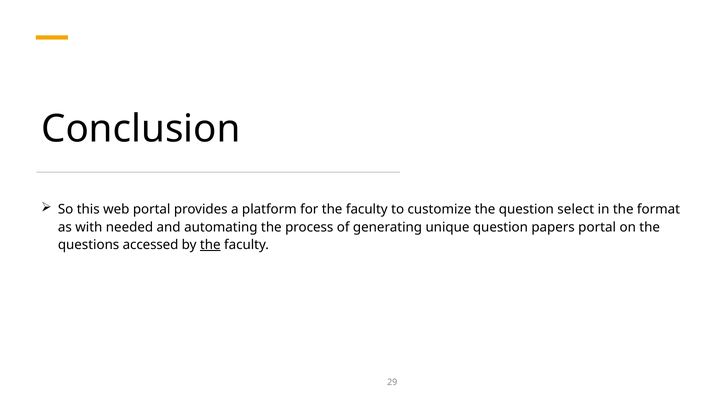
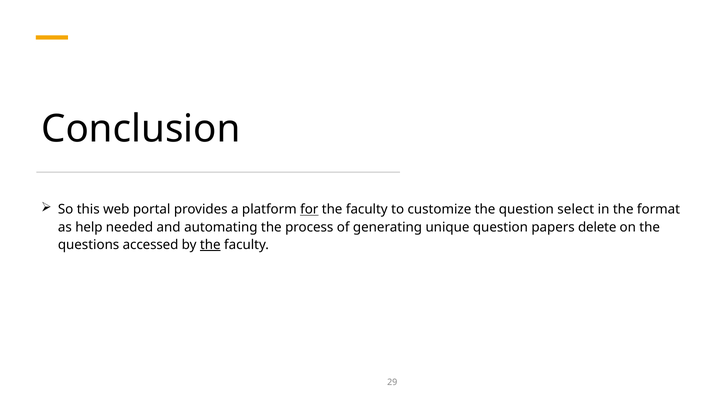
for underline: none -> present
with: with -> help
papers portal: portal -> delete
